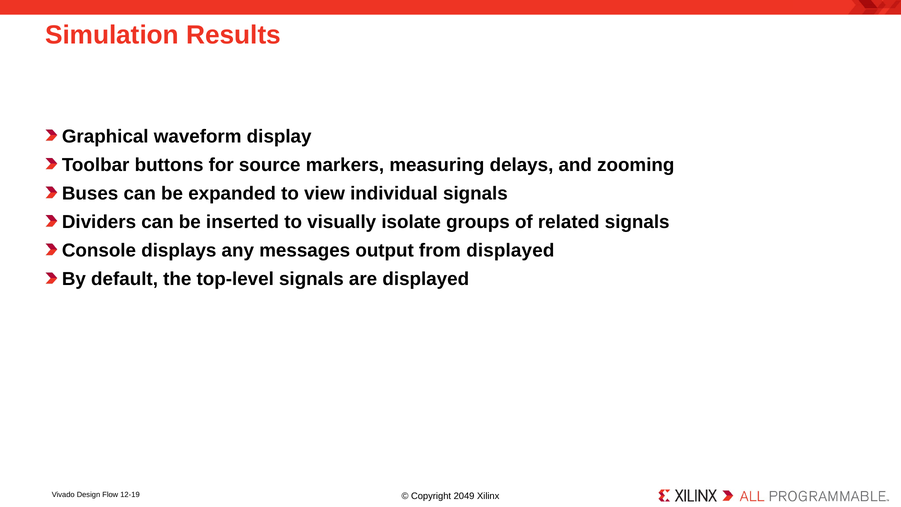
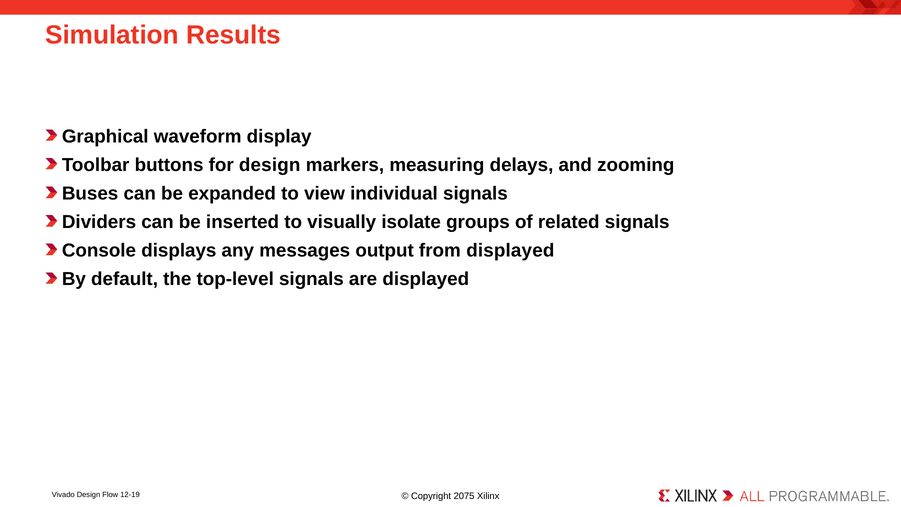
for source: source -> design
2049: 2049 -> 2075
